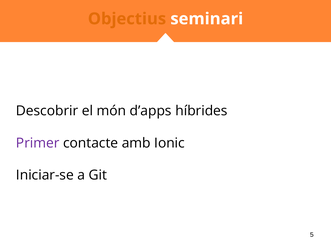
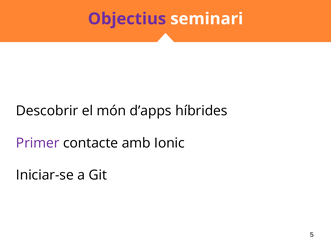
Objectius colour: orange -> purple
